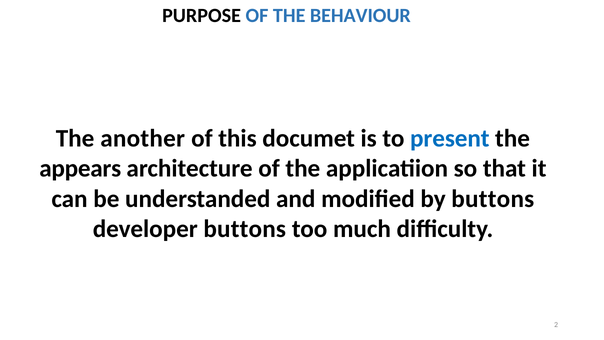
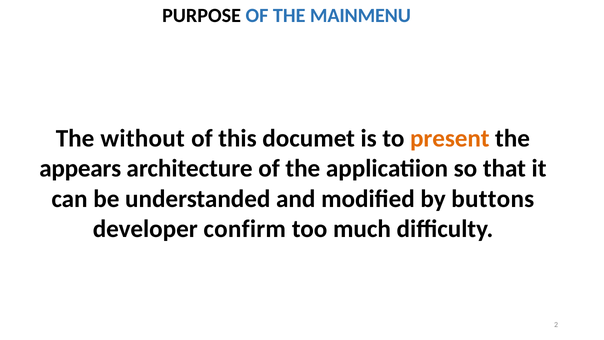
BEHAVIOUR: BEHAVIOUR -> MAINMENU
another: another -> without
present colour: blue -> orange
developer buttons: buttons -> confirm
